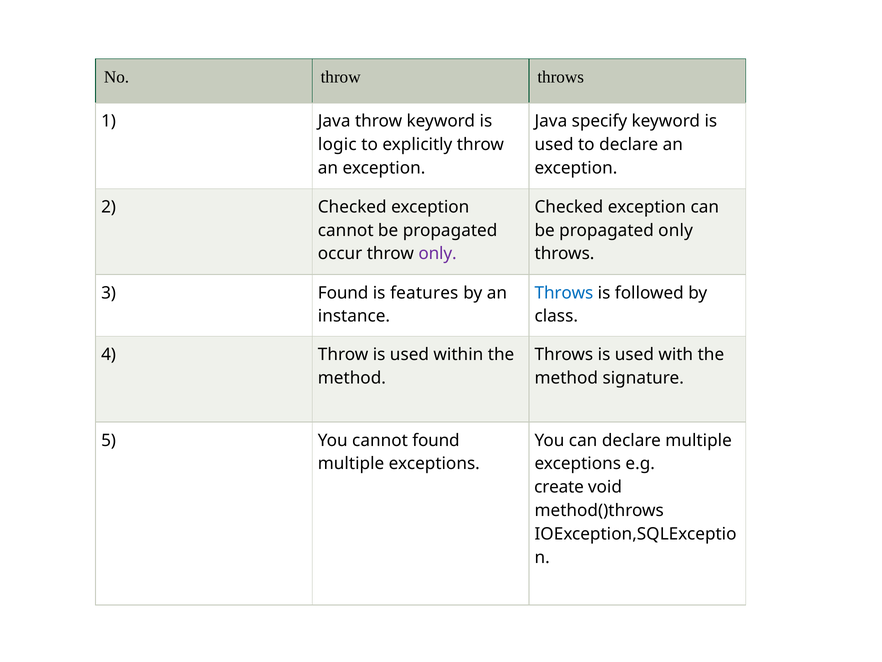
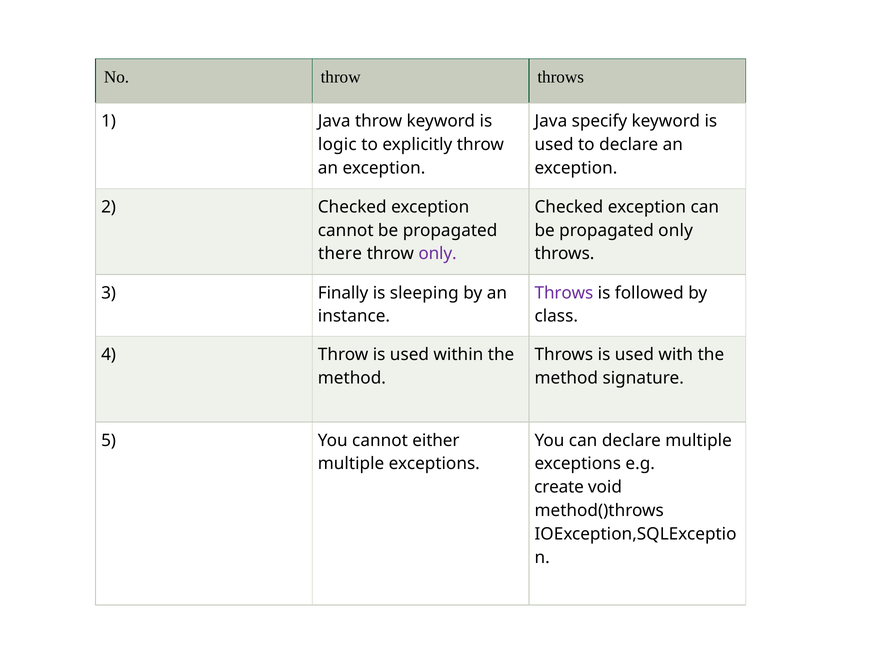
occur: occur -> there
3 Found: Found -> Finally
features: features -> sleeping
Throws at (564, 293) colour: blue -> purple
cannot found: found -> either
